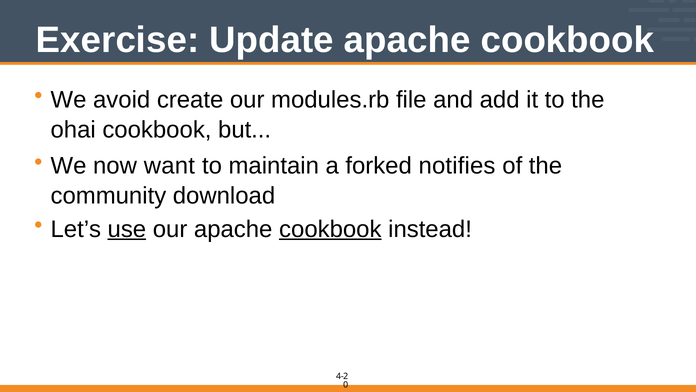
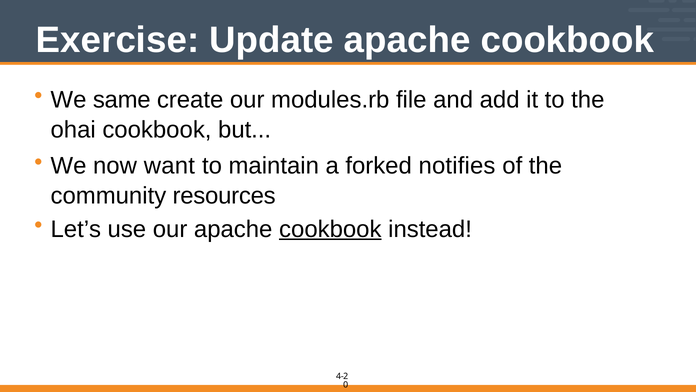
avoid: avoid -> same
download: download -> resources
use underline: present -> none
